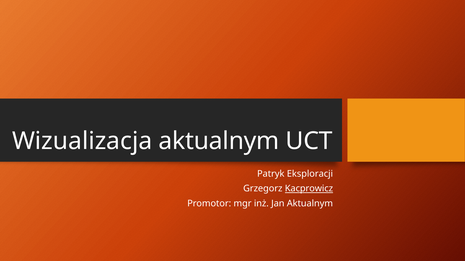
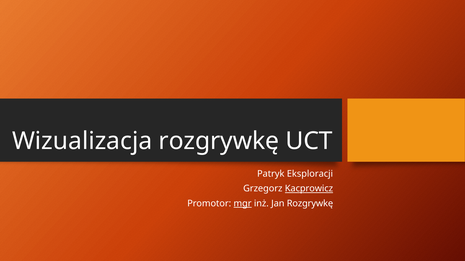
Wizualizacja aktualnym: aktualnym -> rozgrywkę
mgr underline: none -> present
Jan Aktualnym: Aktualnym -> Rozgrywkę
